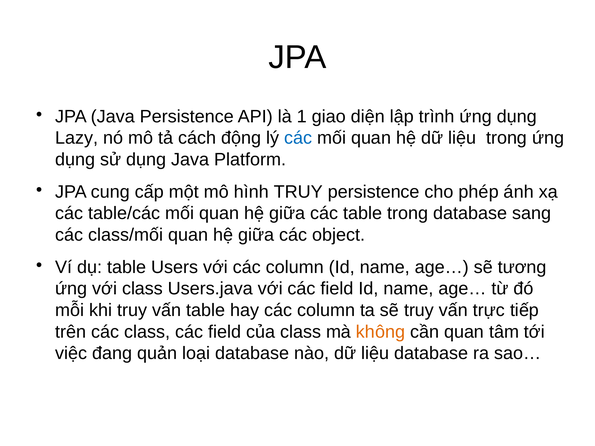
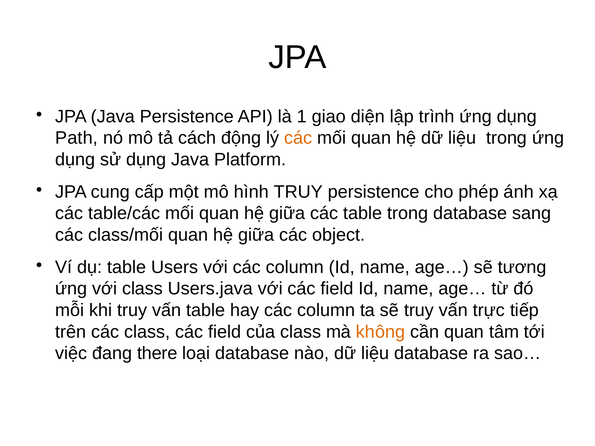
Lazy: Lazy -> Path
các at (298, 138) colour: blue -> orange
quản: quản -> there
